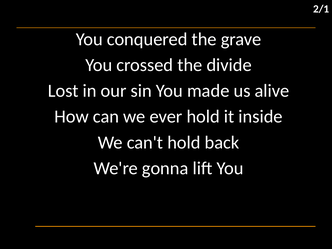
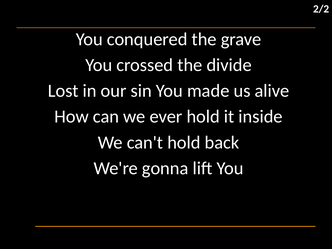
2/1: 2/1 -> 2/2
